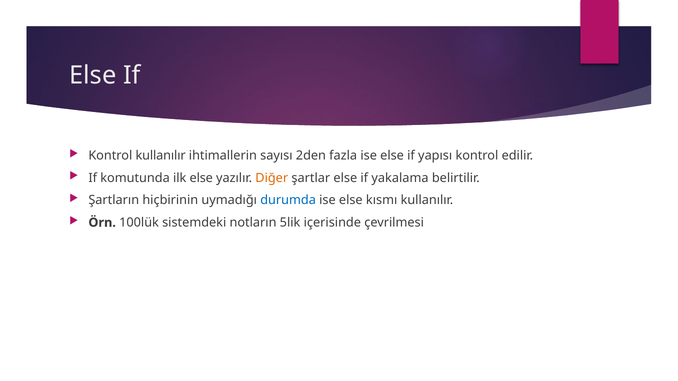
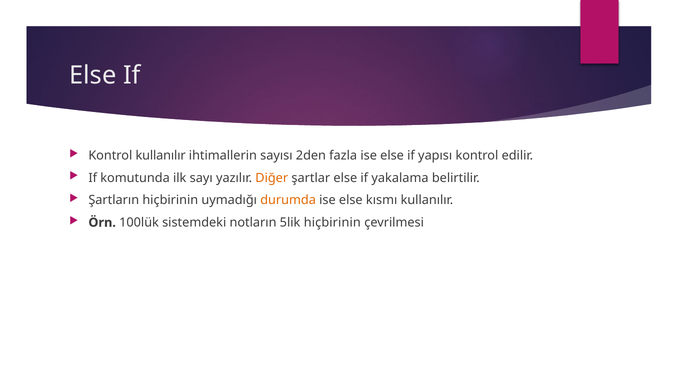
ilk else: else -> sayı
durumda colour: blue -> orange
5lik içerisinde: içerisinde -> hiçbirinin
